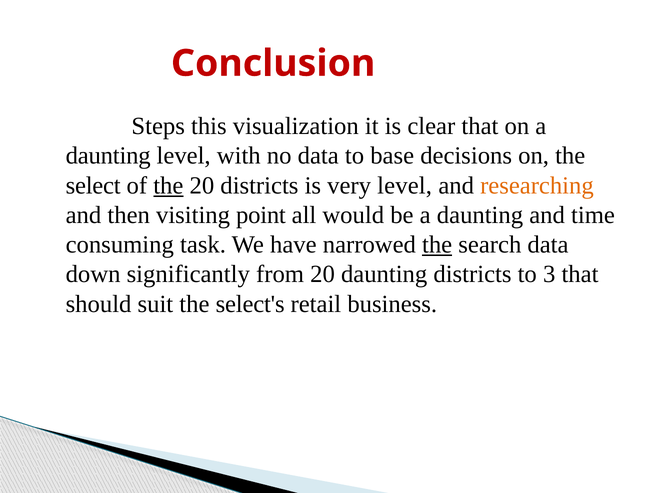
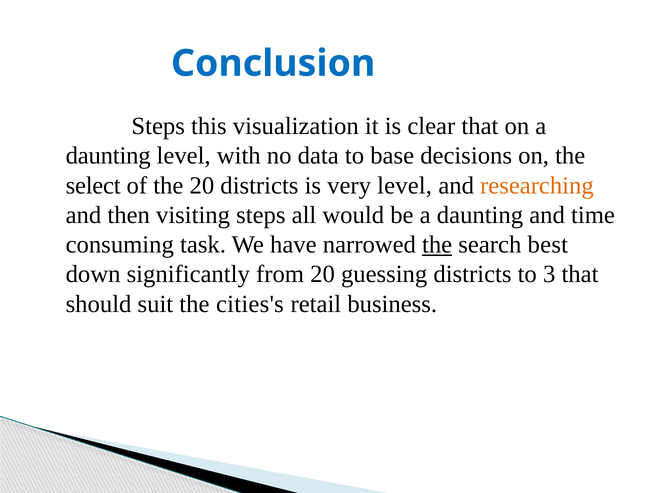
Conclusion colour: red -> blue
the at (168, 186) underline: present -> none
visiting point: point -> steps
search data: data -> best
20 daunting: daunting -> guessing
select's: select's -> cities's
